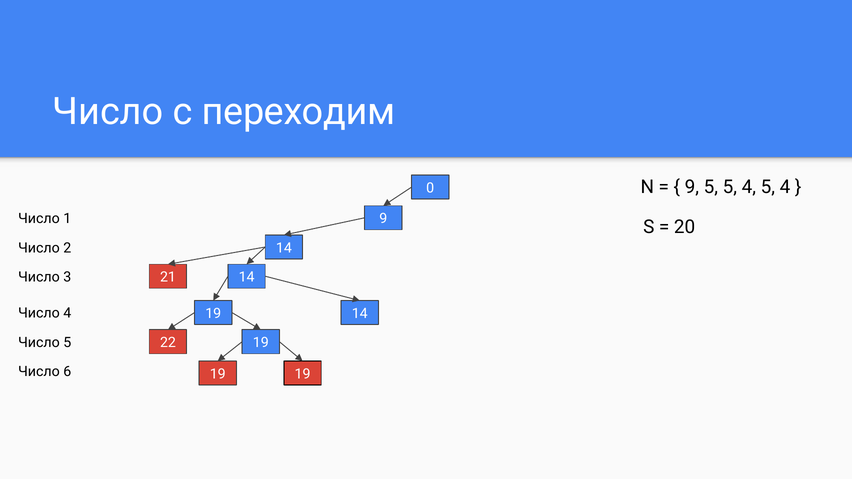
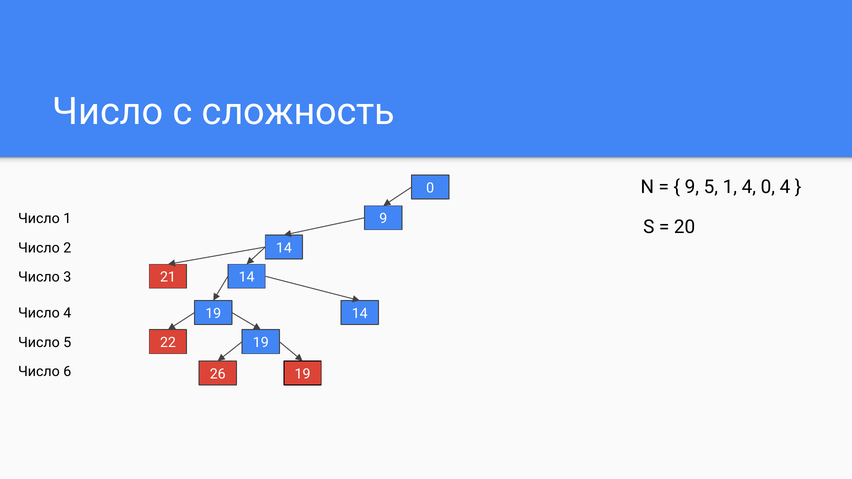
переходим: переходим -> сложность
5 5: 5 -> 1
4 5: 5 -> 0
6 19: 19 -> 26
